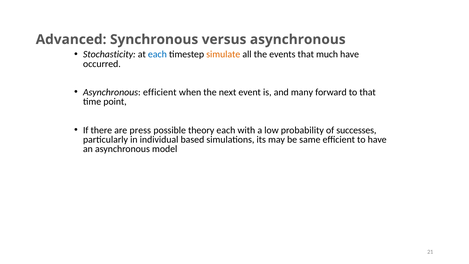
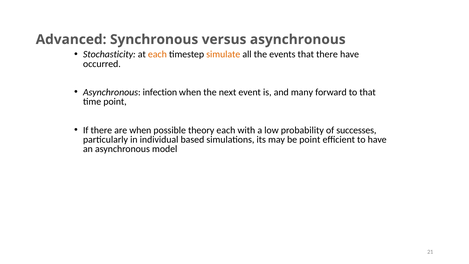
each at (157, 54) colour: blue -> orange
that much: much -> there
Asynchronous efficient: efficient -> infection
are press: press -> when
be same: same -> point
